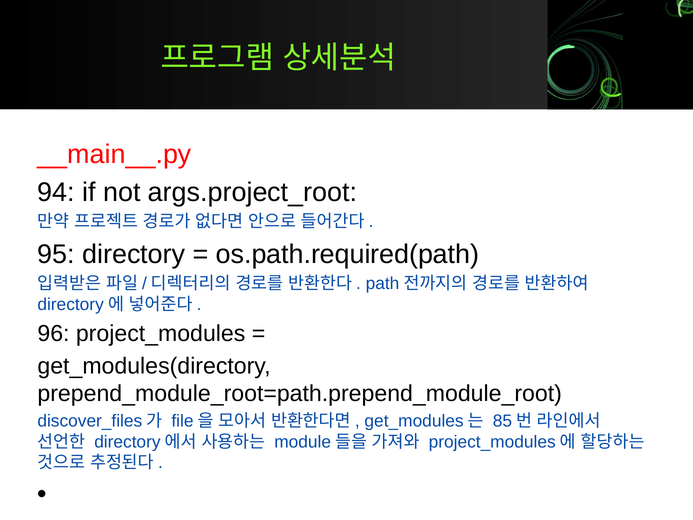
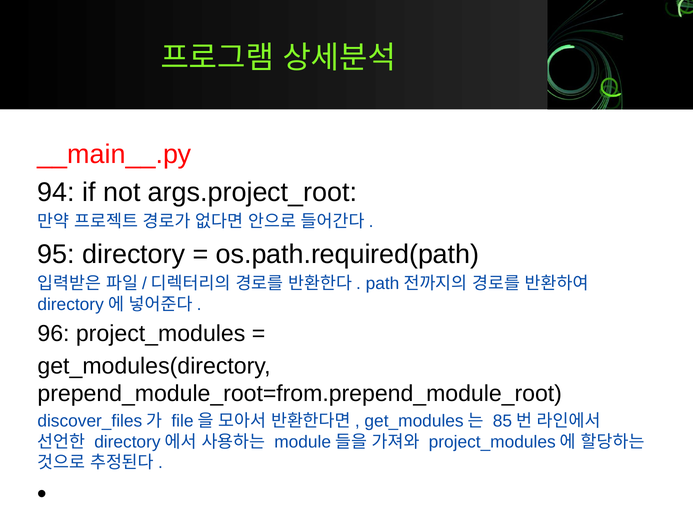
prepend_module_root=path.prepend_module_root: prepend_module_root=path.prepend_module_root -> prepend_module_root=from.prepend_module_root
